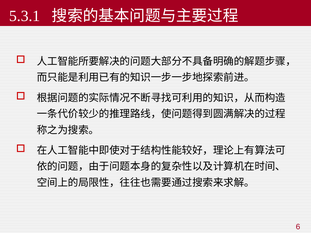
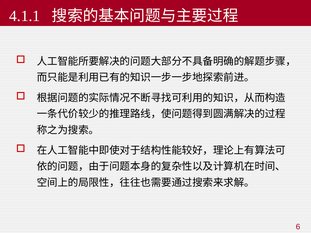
5.3.1: 5.3.1 -> 4.1.1
